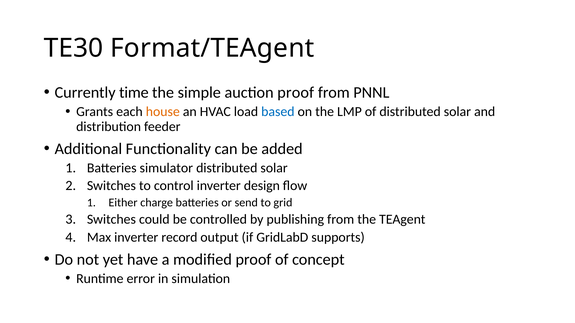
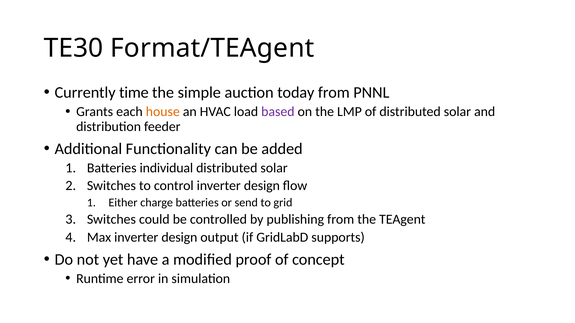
auction proof: proof -> today
based colour: blue -> purple
simulator: simulator -> individual
Max inverter record: record -> design
